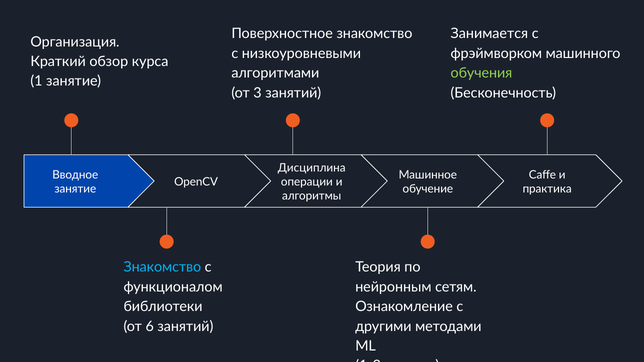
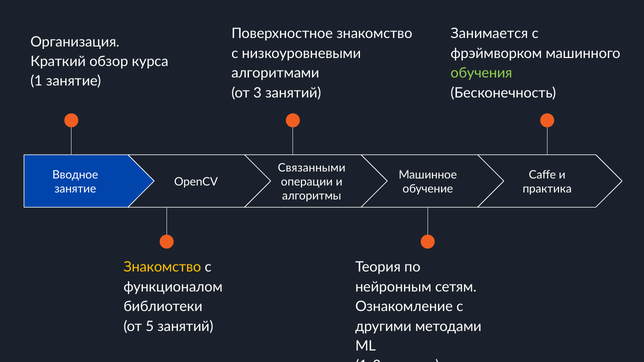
Дисциплина: Дисциплина -> Связанными
Знакомство at (162, 267) colour: light blue -> yellow
6: 6 -> 5
